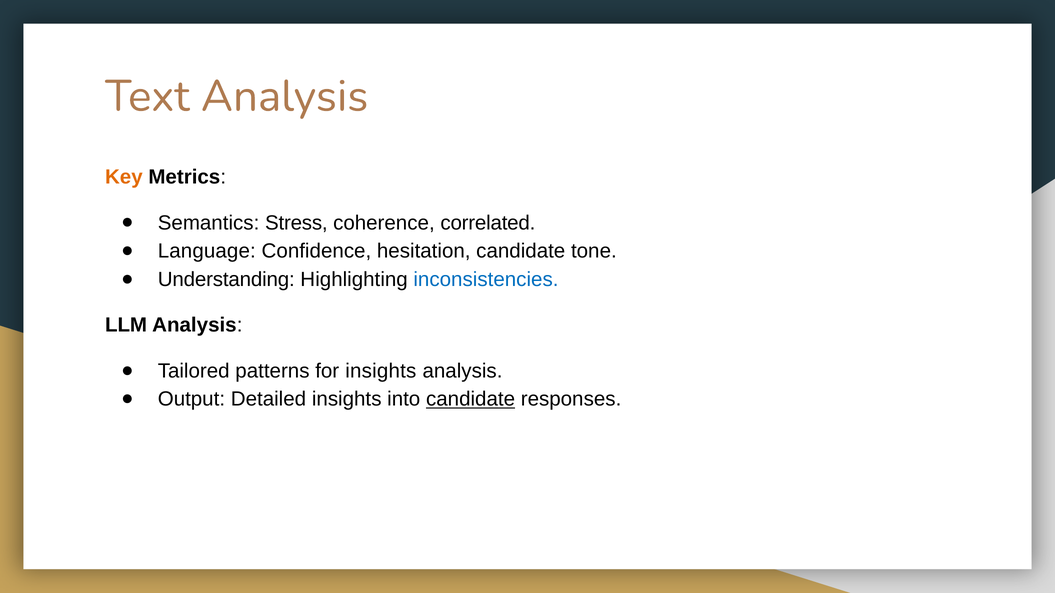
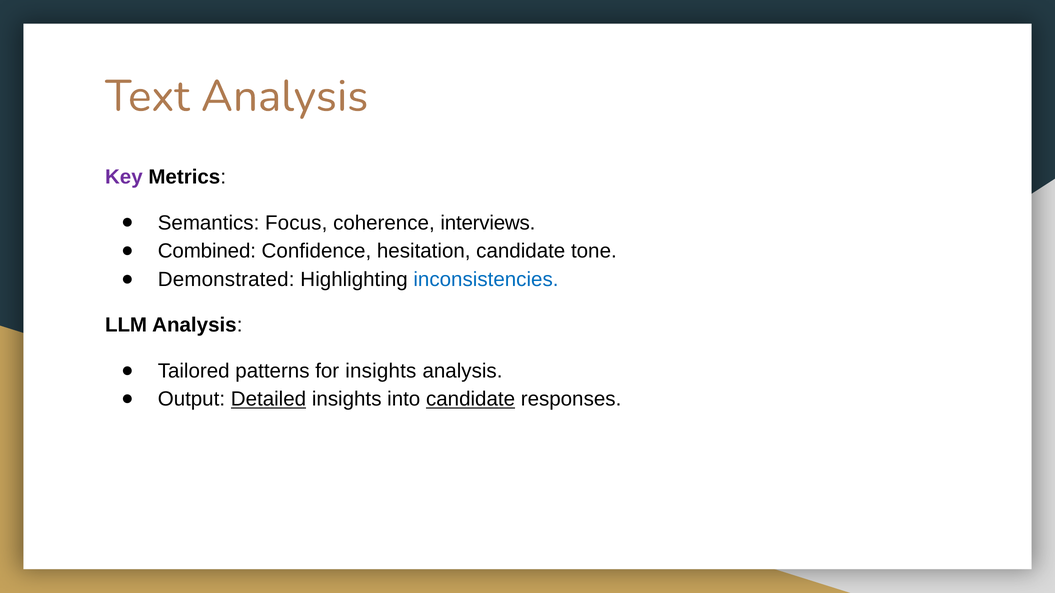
Key colour: orange -> purple
Stress: Stress -> Focus
correlated: correlated -> interviews
Language: Language -> Combined
Understanding: Understanding -> Demonstrated
Detailed underline: none -> present
